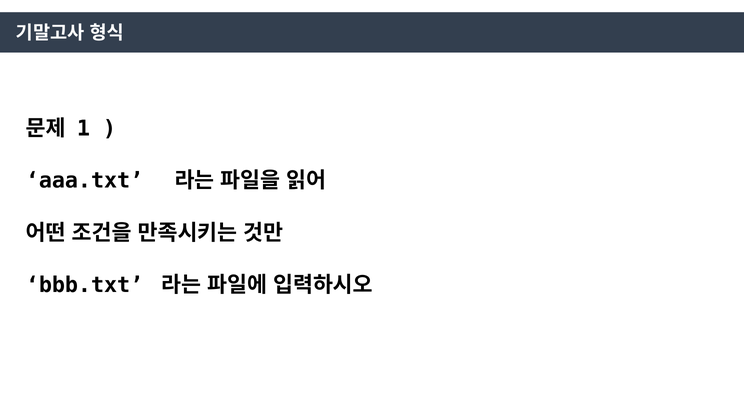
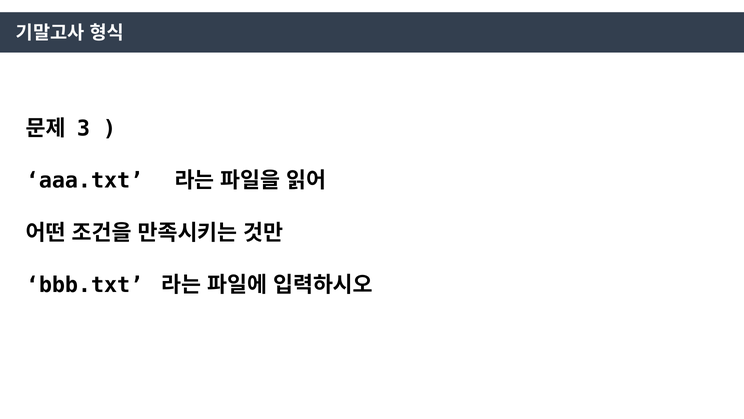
1: 1 -> 3
